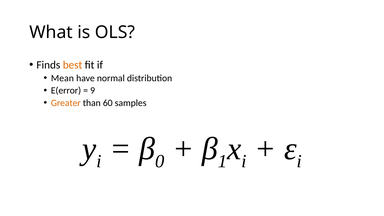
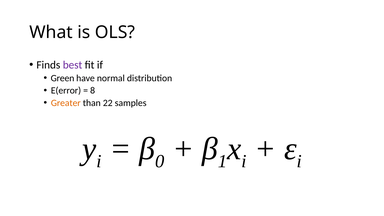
best colour: orange -> purple
Mean: Mean -> Green
9: 9 -> 8
60: 60 -> 22
